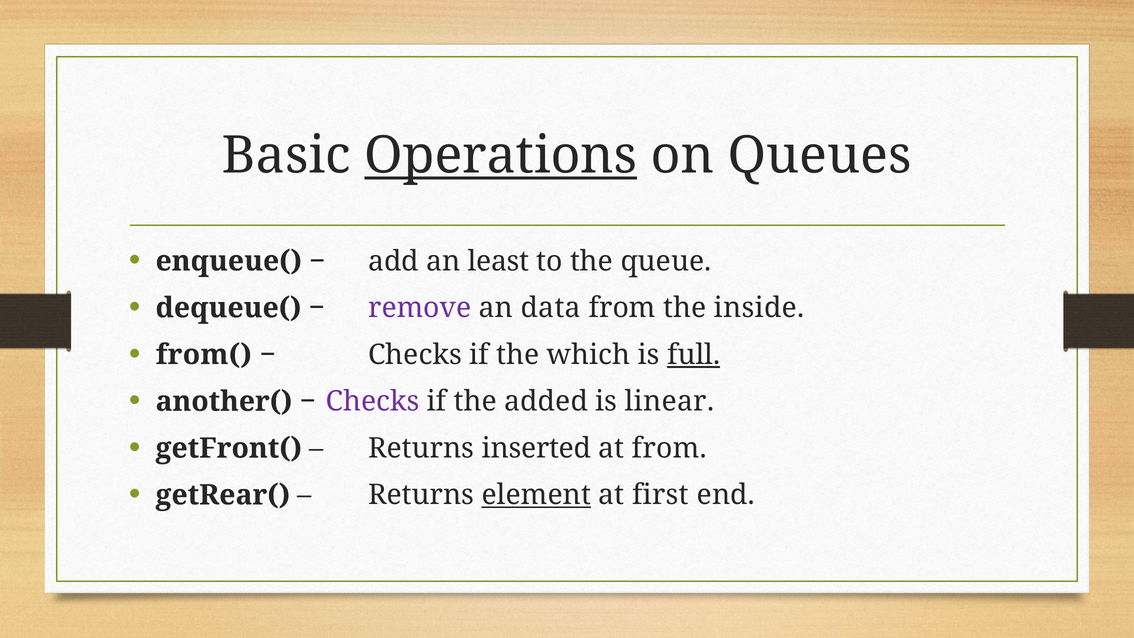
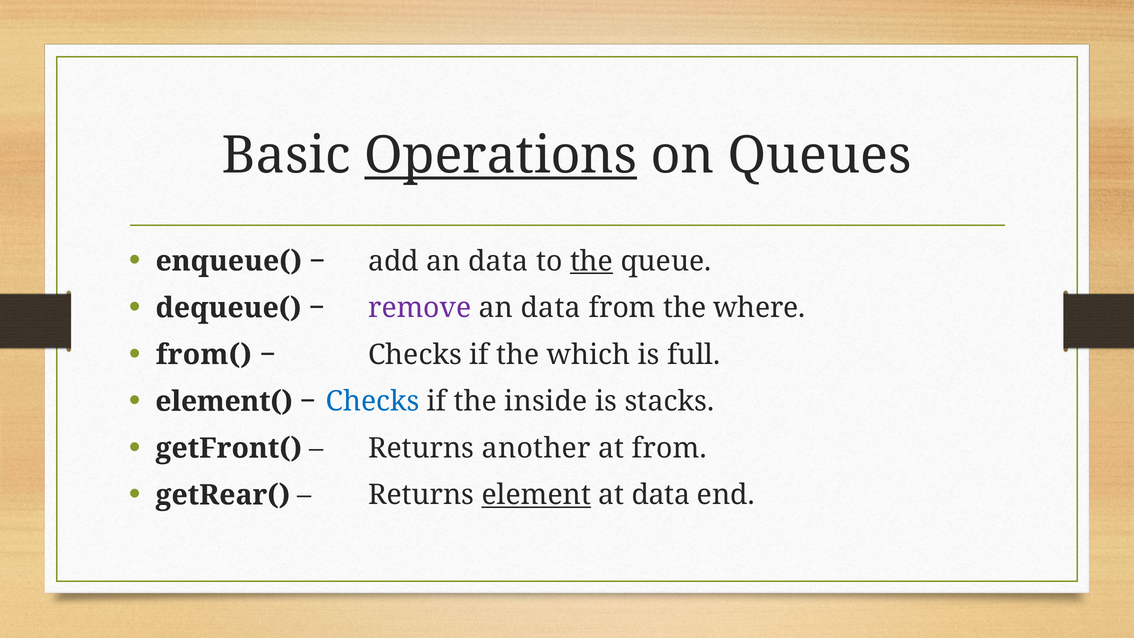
add an least: least -> data
the at (592, 261) underline: none -> present
inside: inside -> where
full underline: present -> none
another(: another( -> element(
Checks at (373, 401) colour: purple -> blue
added: added -> inside
linear: linear -> stacks
inserted: inserted -> another
at first: first -> data
